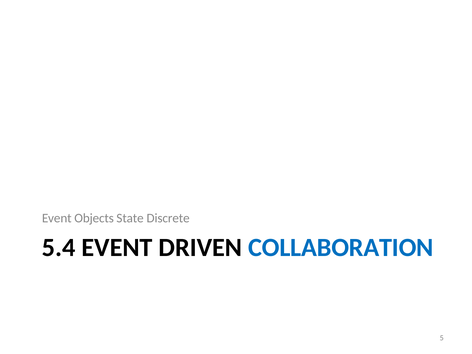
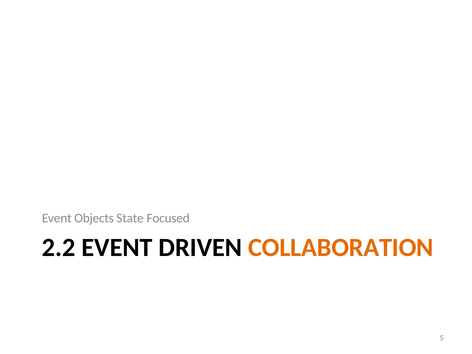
Discrete: Discrete -> Focused
5.4: 5.4 -> 2.2
COLLABORATION colour: blue -> orange
